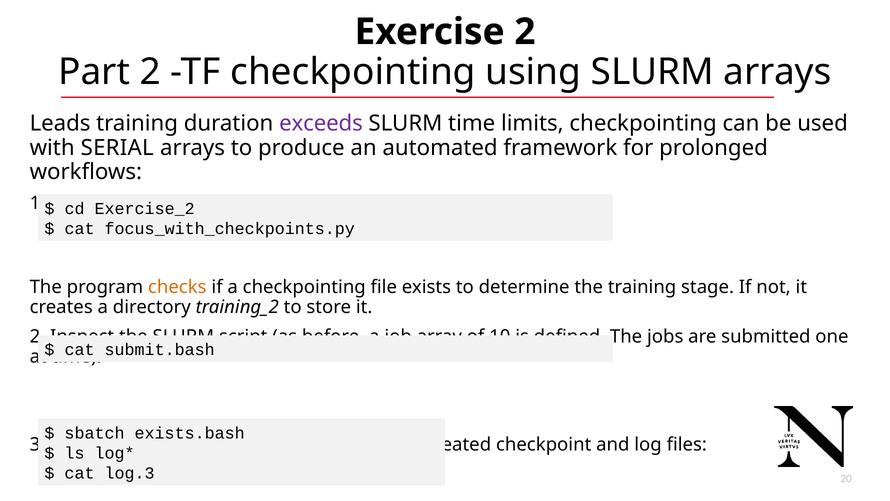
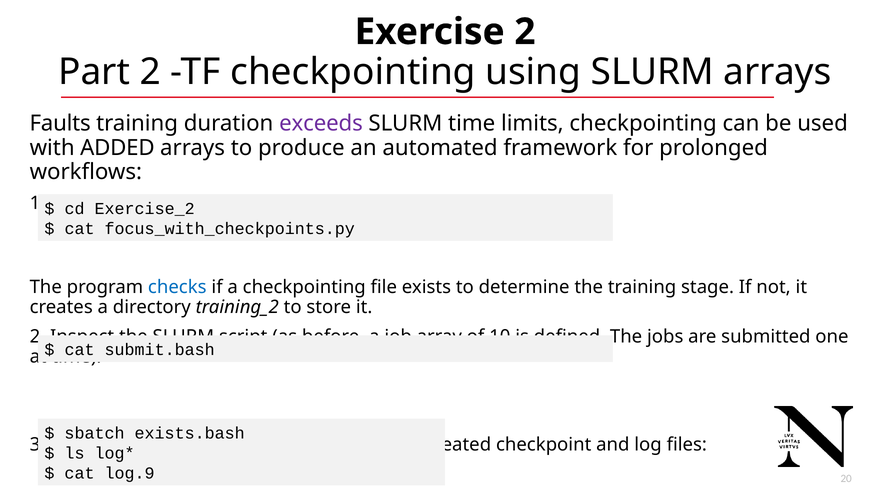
Leads: Leads -> Faults
SERIAL: SERIAL -> ADDED
checks colour: orange -> blue
log.3: log.3 -> log.9
